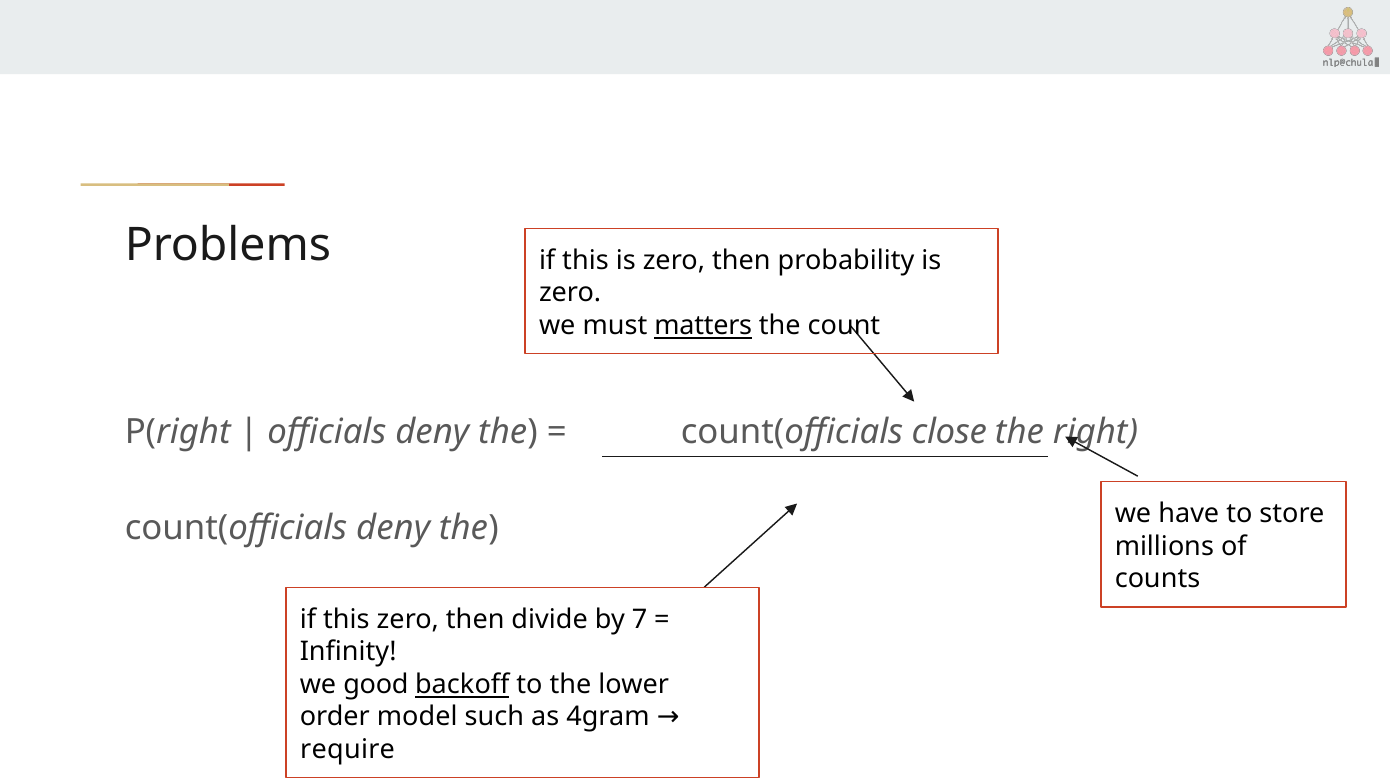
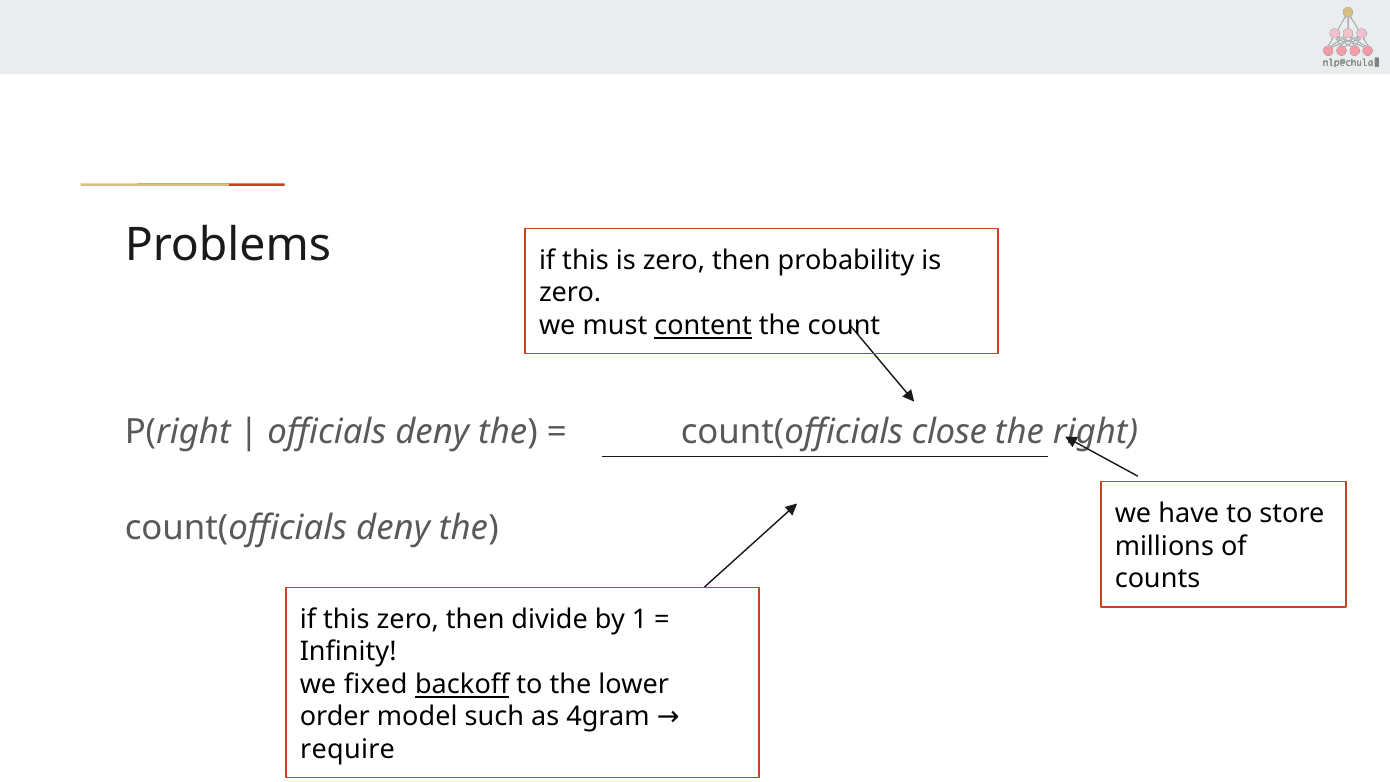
matters: matters -> content
7: 7 -> 1
good: good -> fixed
